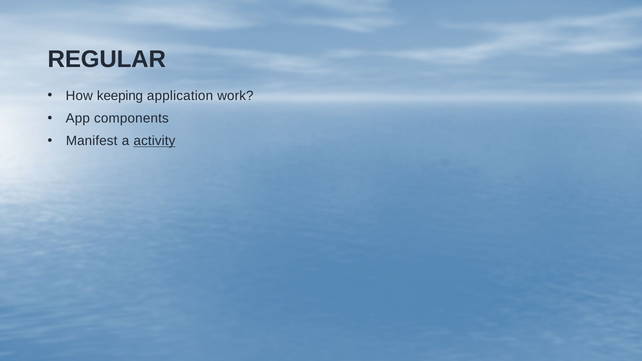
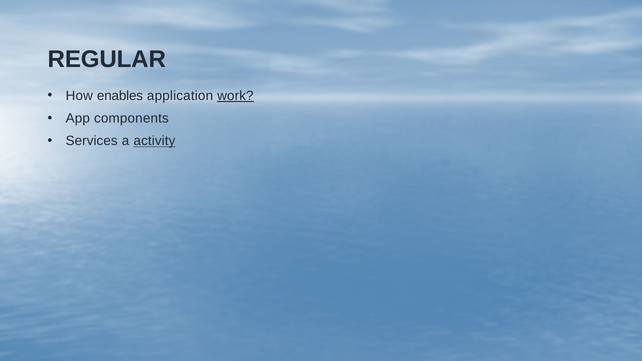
keeping: keeping -> enables
work underline: none -> present
Manifest: Manifest -> Services
